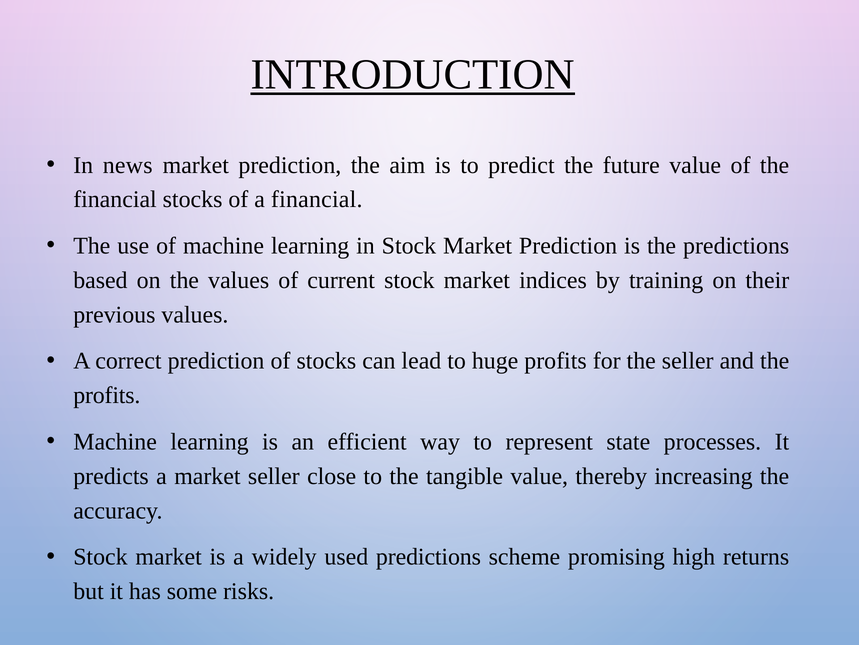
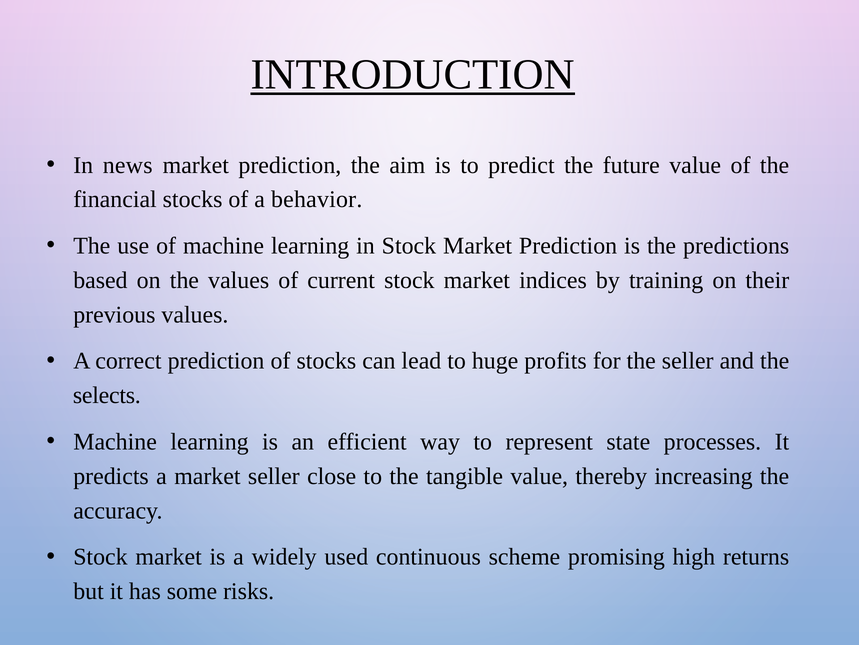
a financial: financial -> behavior
profits at (107, 395): profits -> selects
used predictions: predictions -> continuous
